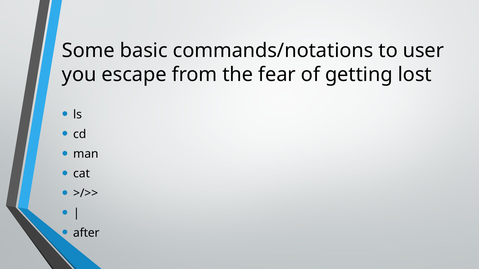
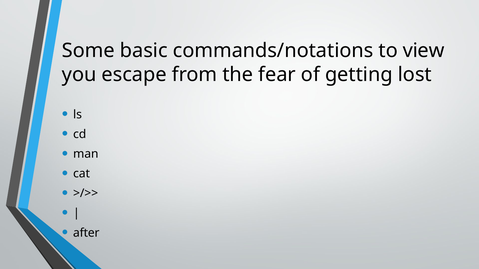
user: user -> view
